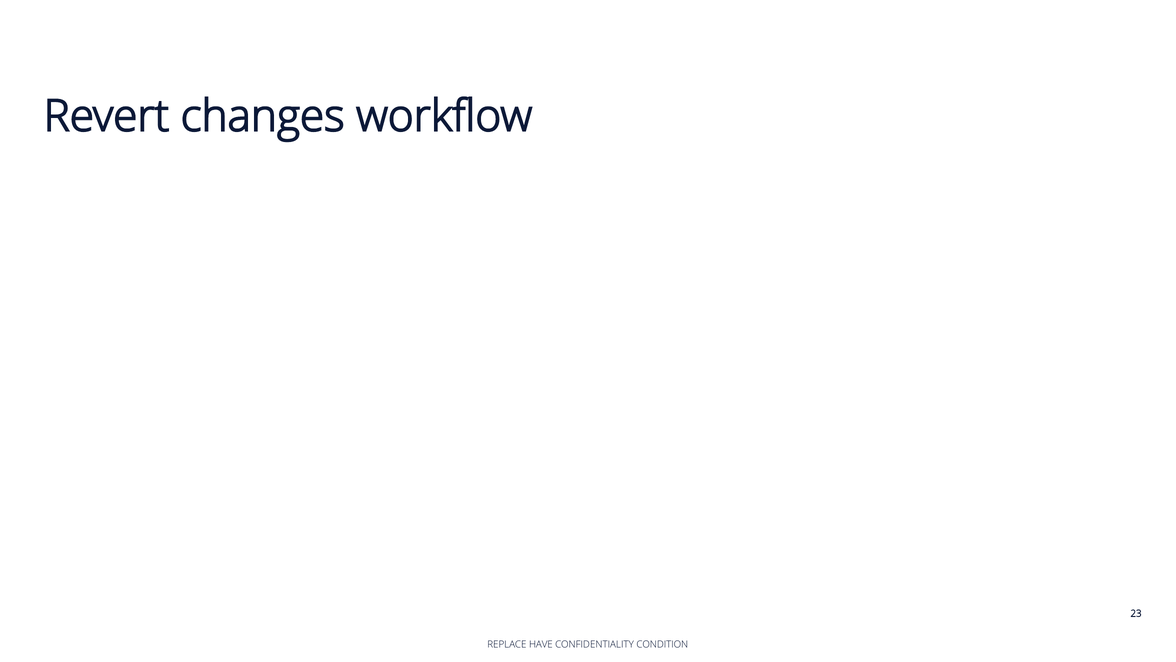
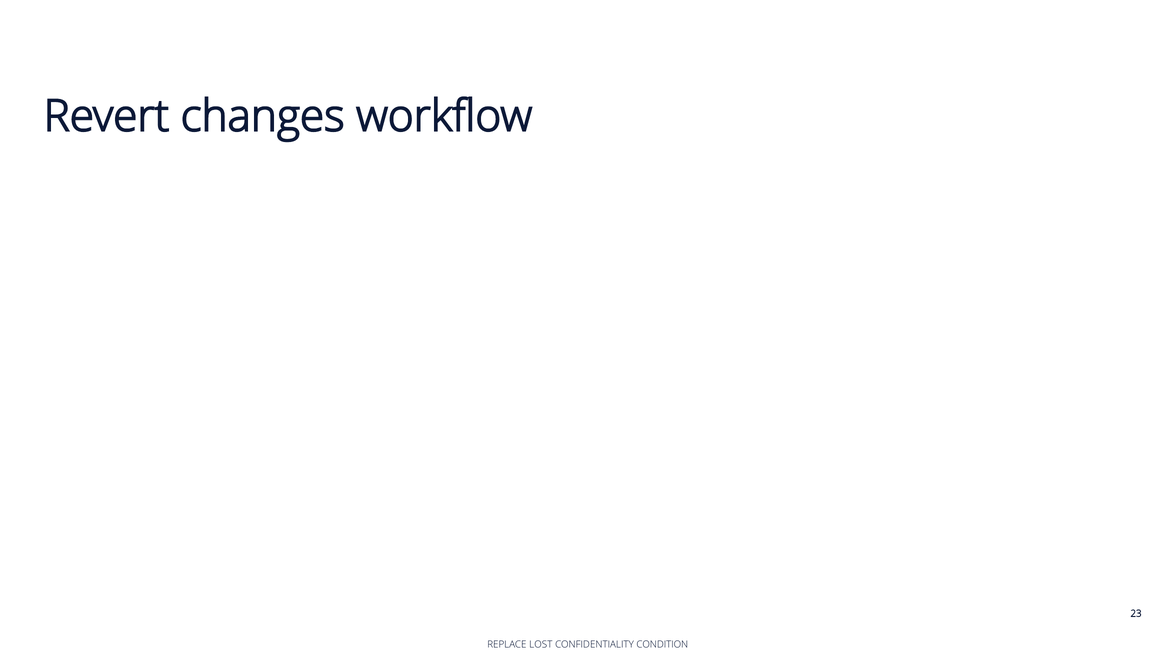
HAVE: HAVE -> LOST
